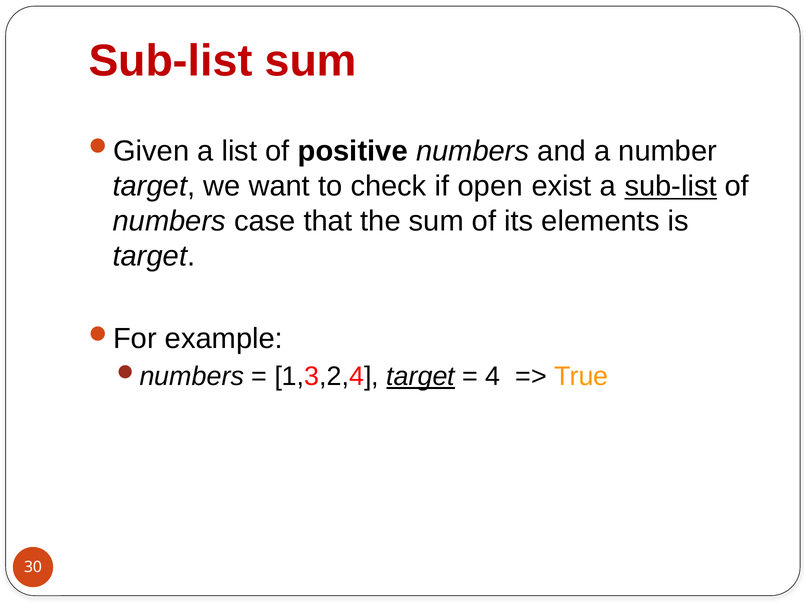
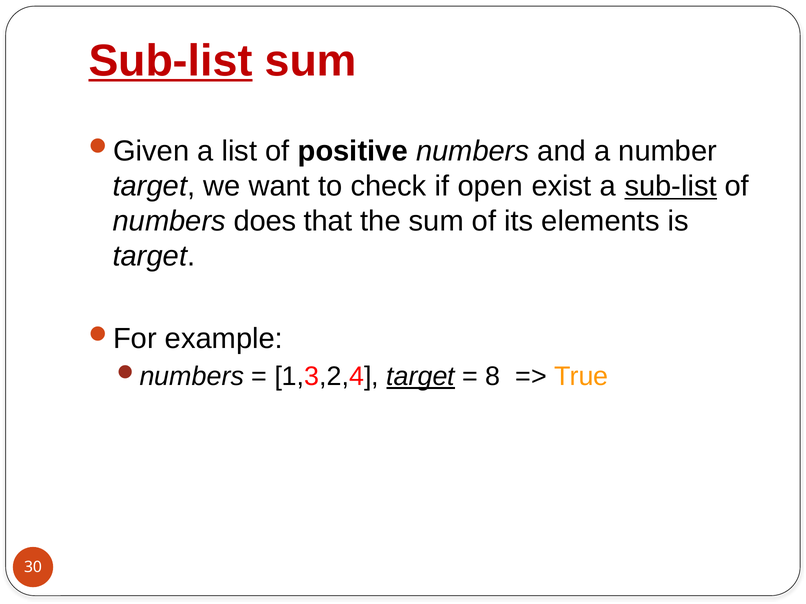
Sub-list at (170, 61) underline: none -> present
case: case -> does
4: 4 -> 8
